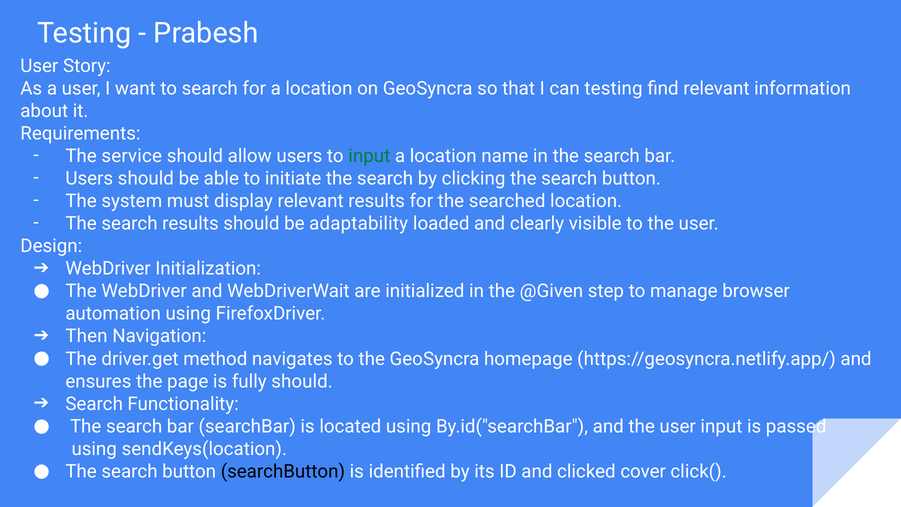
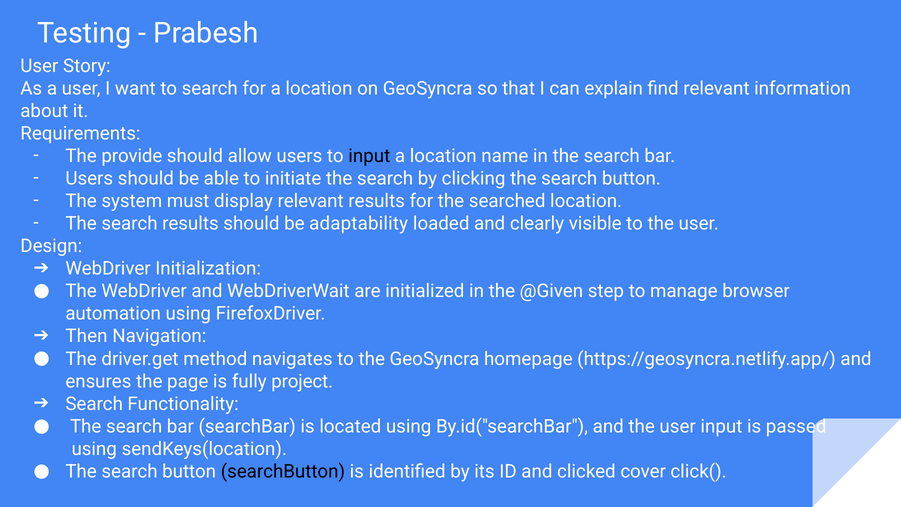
can testing: testing -> explain
service: service -> provide
input at (369, 156) colour: green -> black
fully should: should -> project
